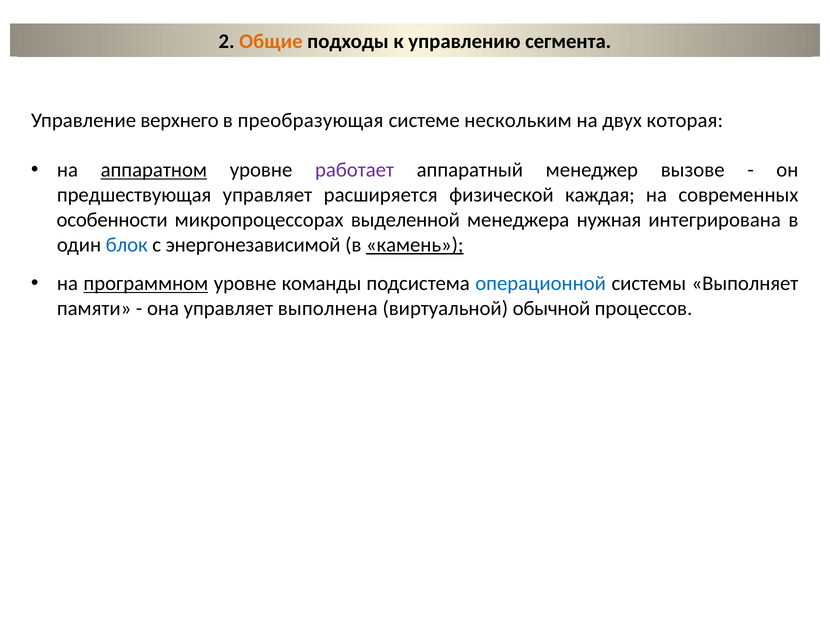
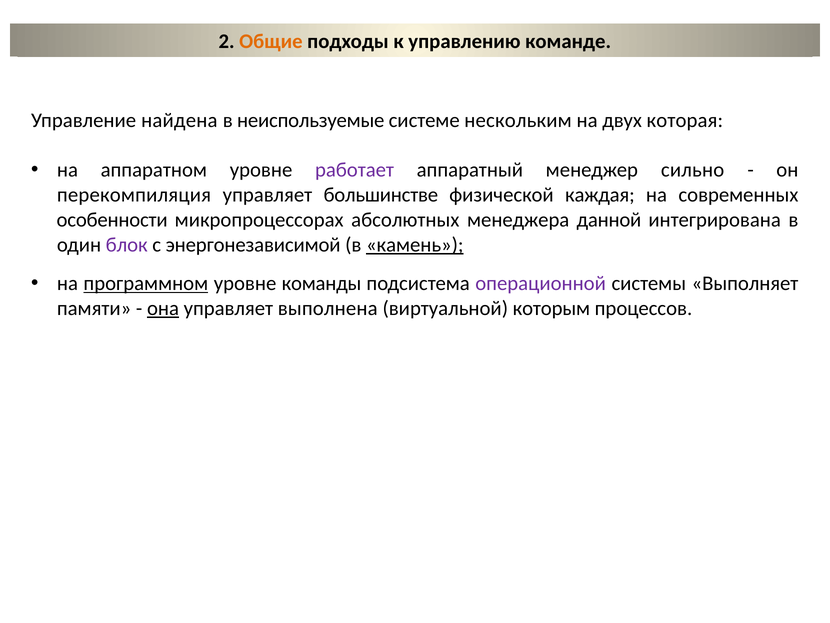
сегмента: сегмента -> команде
верхнего: верхнего -> найдена
преобразующая: преобразующая -> неиспользуемые
аппаратном underline: present -> none
вызове: вызове -> сильно
предшествующая: предшествующая -> перекомпиляция
расширяется: расширяется -> большинстве
выделенной: выделенной -> абсолютных
нужная: нужная -> данной
блок colour: blue -> purple
операционной colour: blue -> purple
она underline: none -> present
обычной: обычной -> которым
